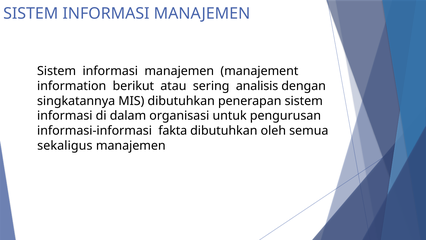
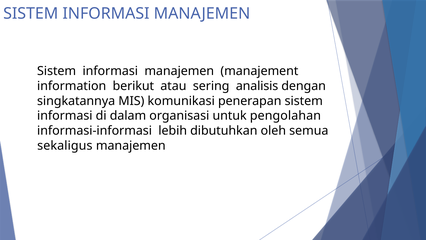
MIS dibutuhkan: dibutuhkan -> komunikasi
pengurusan: pengurusan -> pengolahan
fakta: fakta -> lebih
